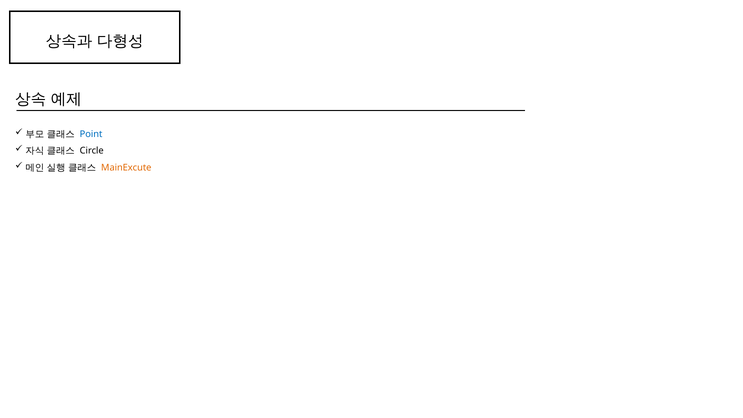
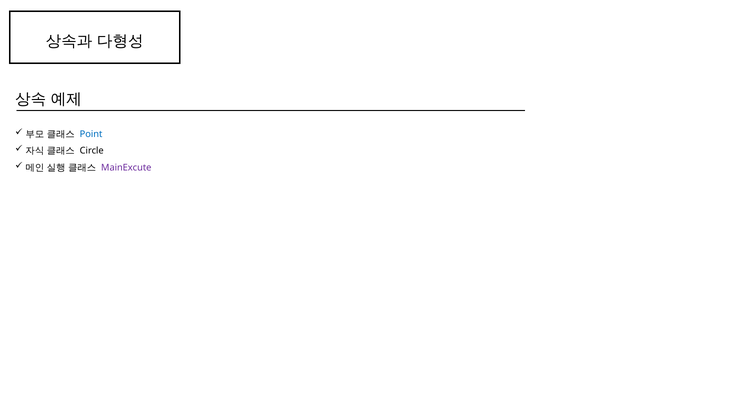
MainExcute colour: orange -> purple
